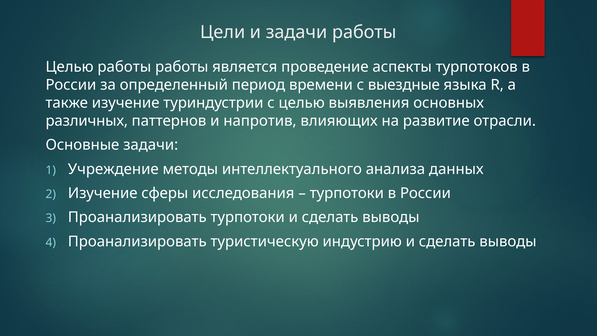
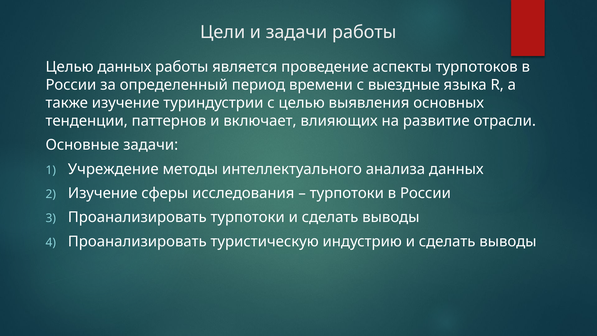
Целью работы: работы -> данных
различных: различных -> тенденции
напротив: напротив -> включает
